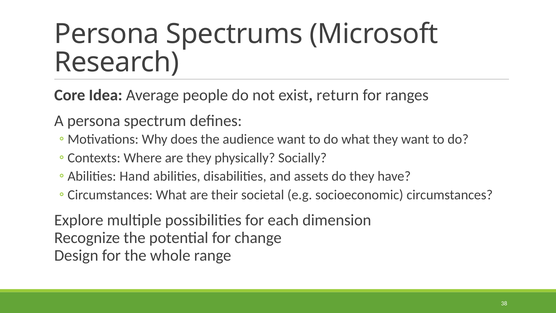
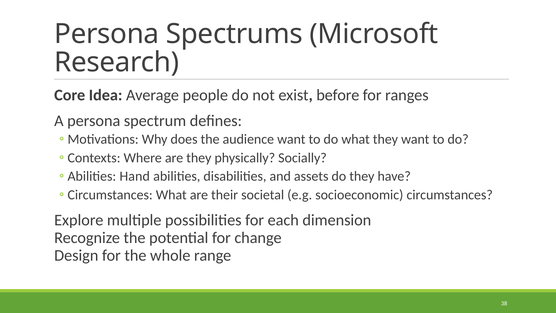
return: return -> before
